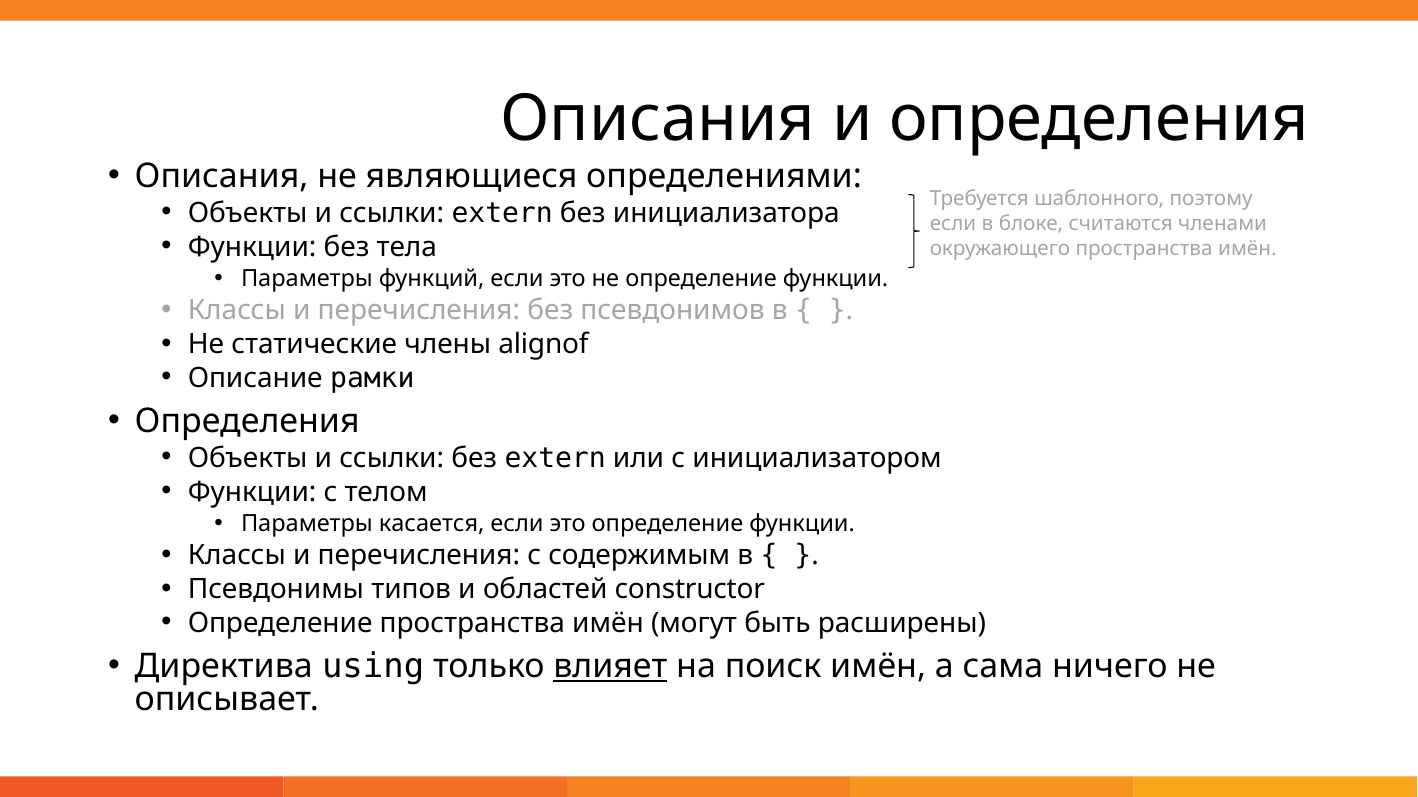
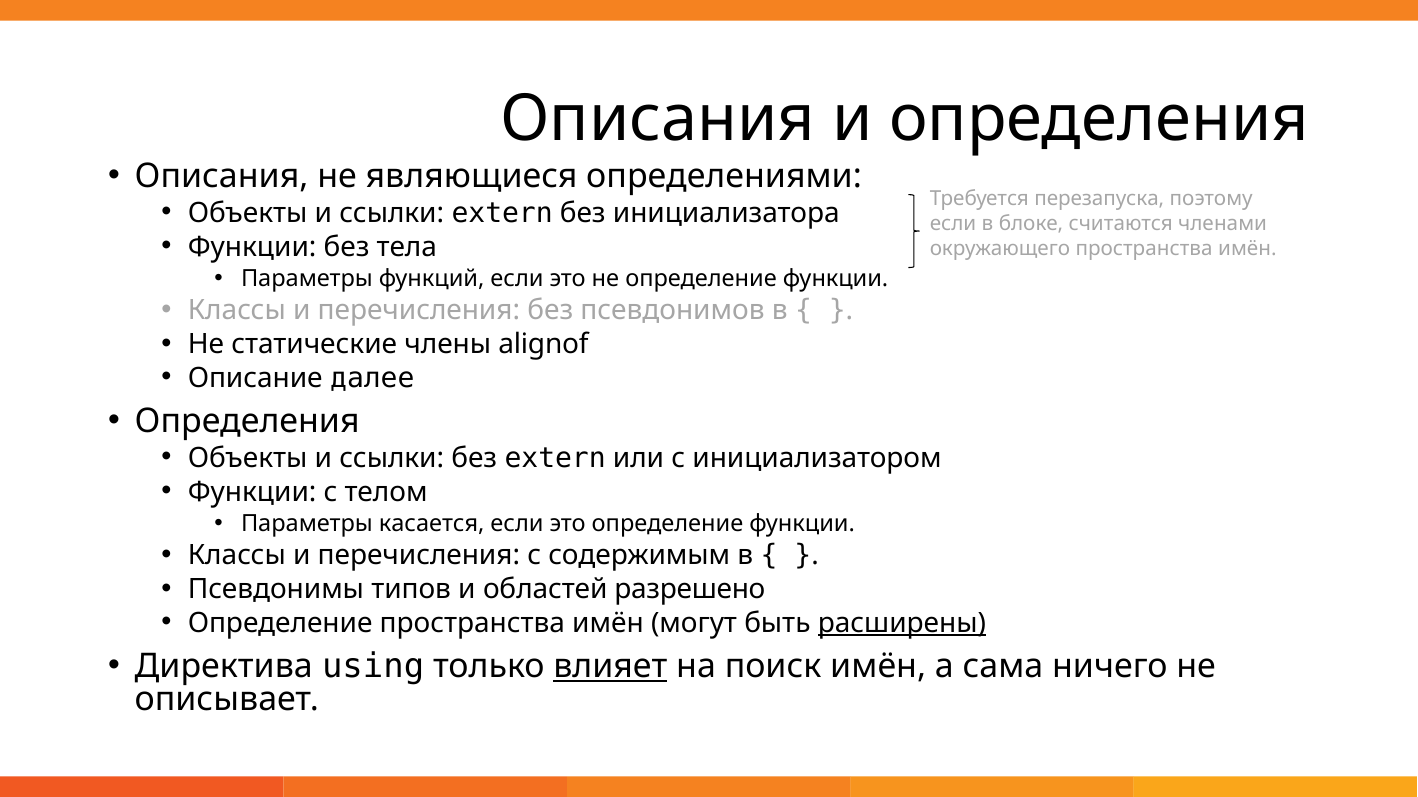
шаблонного: шаблонного -> перезапуска
рамки: рамки -> далее
constructor: constructor -> разрешено
расширены underline: none -> present
